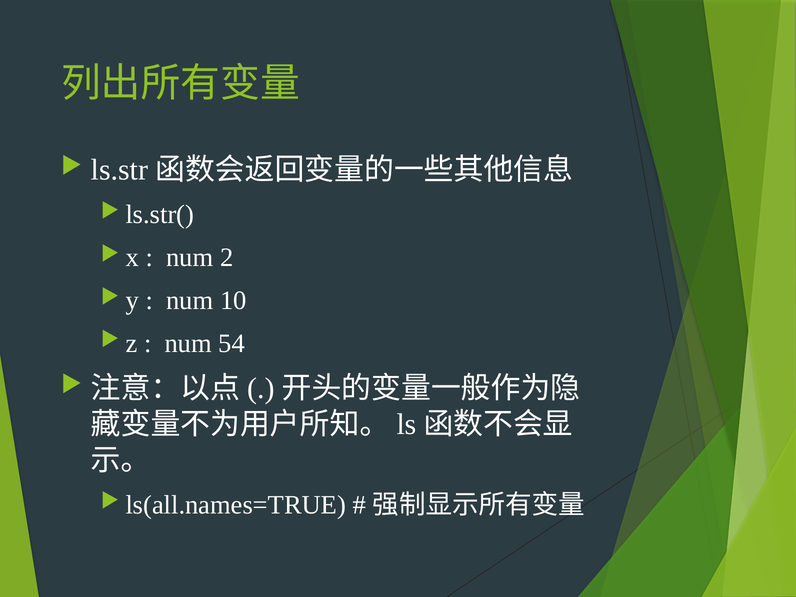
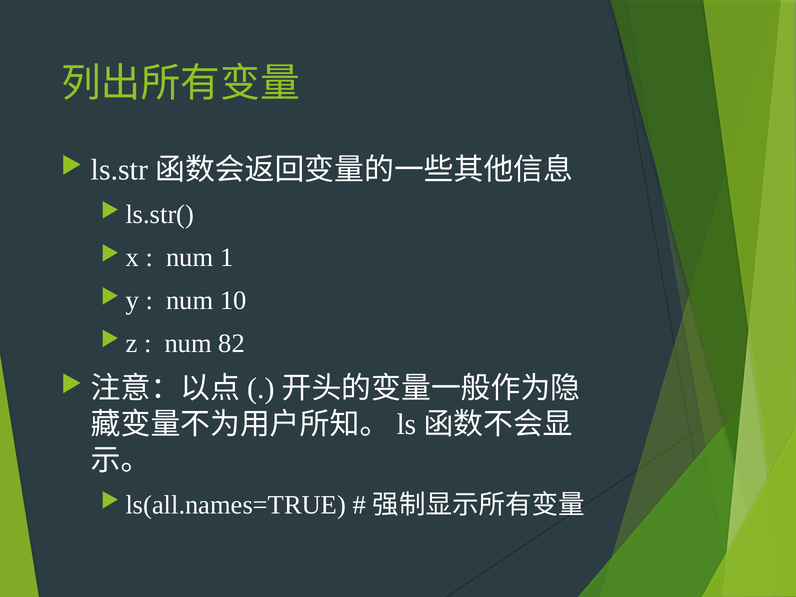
2: 2 -> 1
54: 54 -> 82
